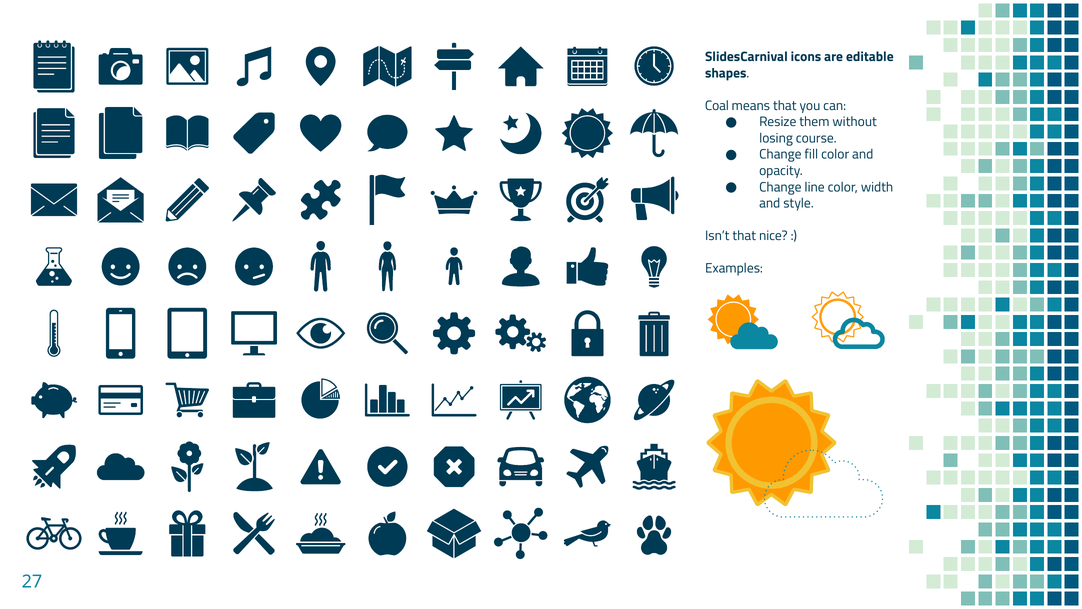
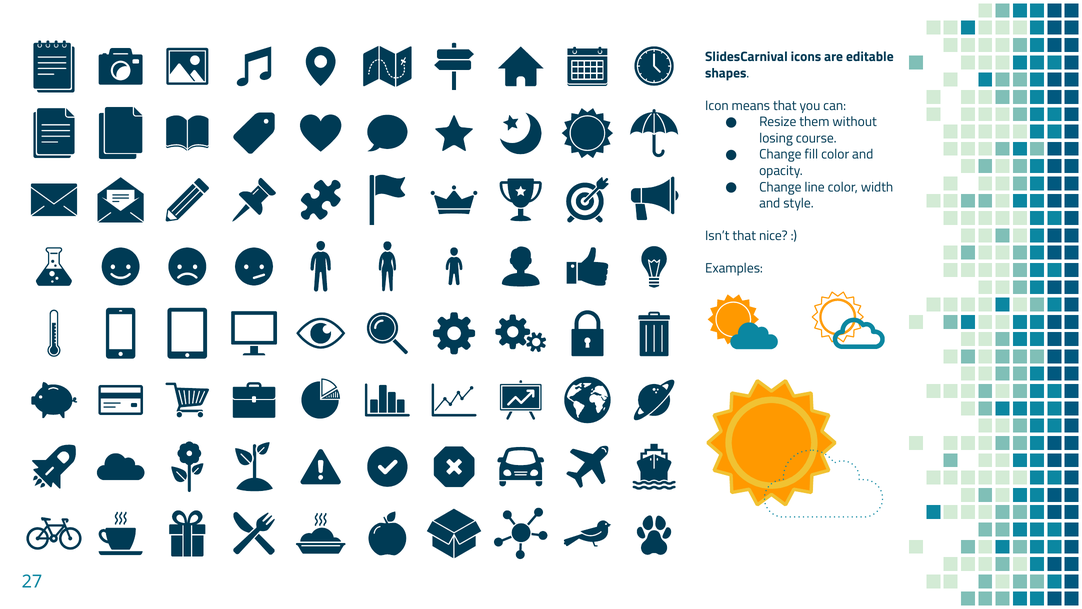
Coal: Coal -> Icon
